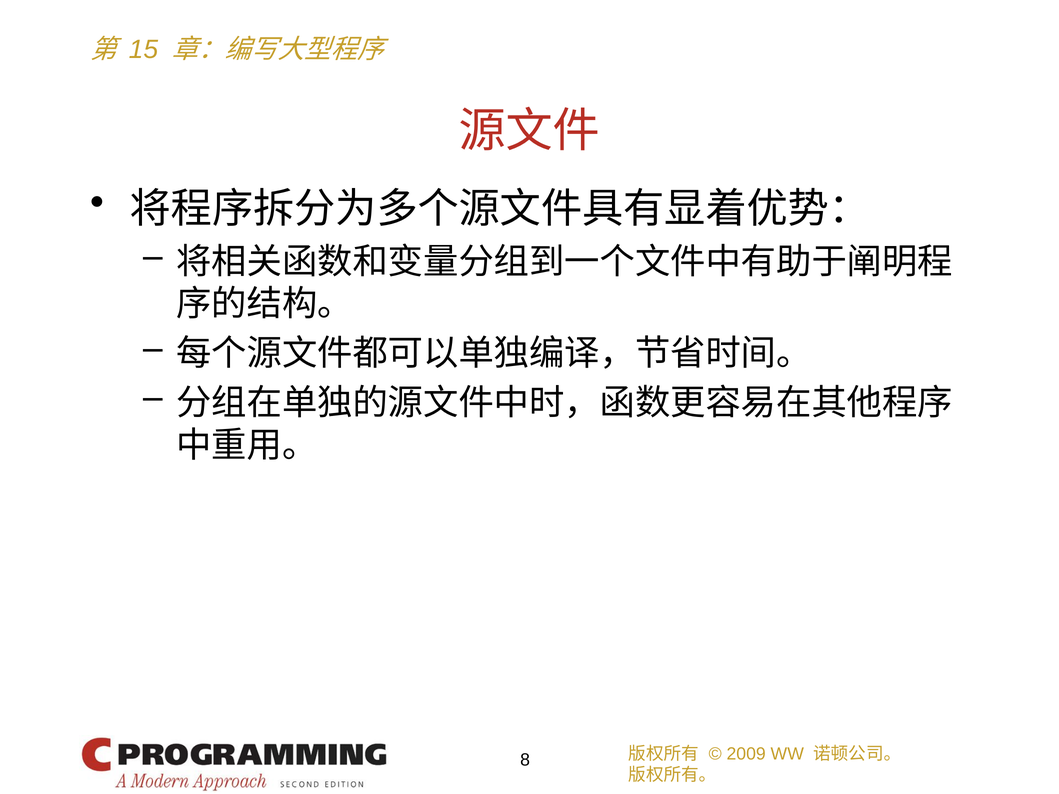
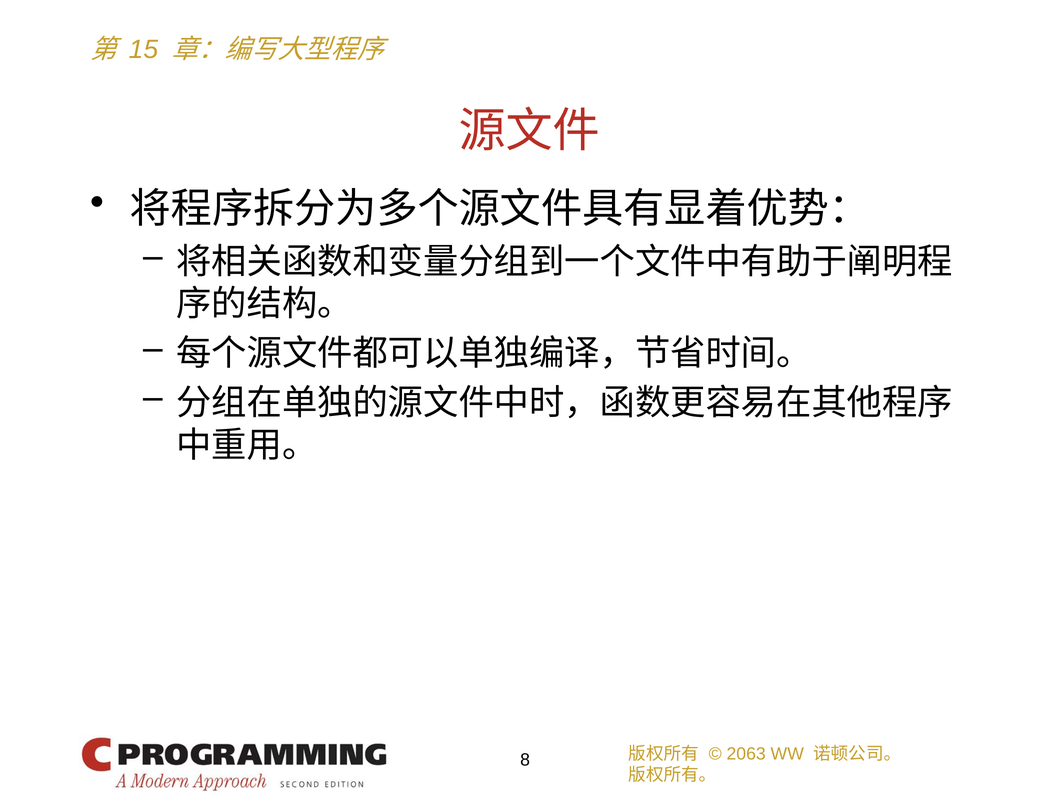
2009: 2009 -> 2063
